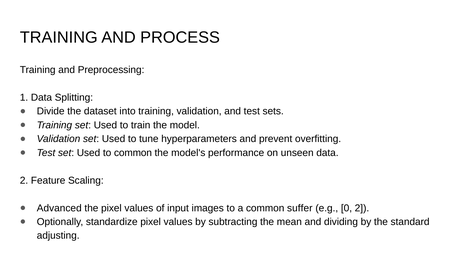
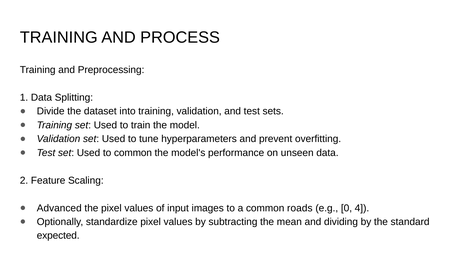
suffer: suffer -> roads
0 2: 2 -> 4
adjusting: adjusting -> expected
